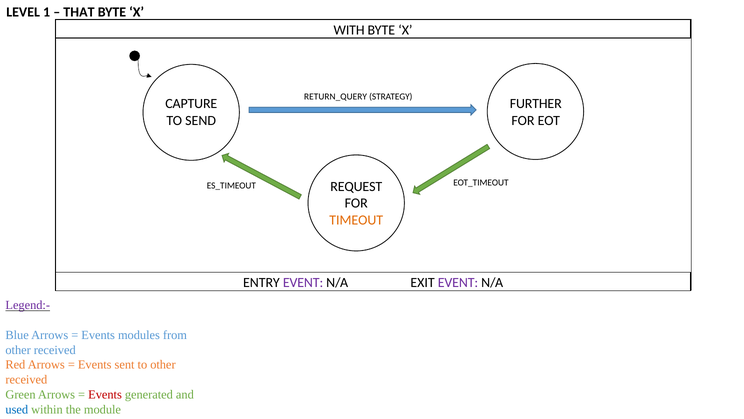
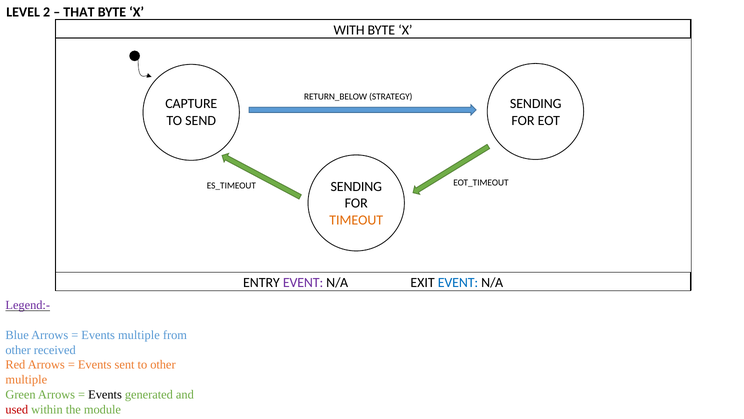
1: 1 -> 2
RETURN_QUERY: RETURN_QUERY -> RETURN_BELOW
FURTHER at (536, 104): FURTHER -> SENDING
REQUEST at (356, 186): REQUEST -> SENDING
EVENT at (458, 282) colour: purple -> blue
Events modules: modules -> multiple
received at (26, 379): received -> multiple
Events at (105, 394) colour: red -> black
used colour: blue -> red
